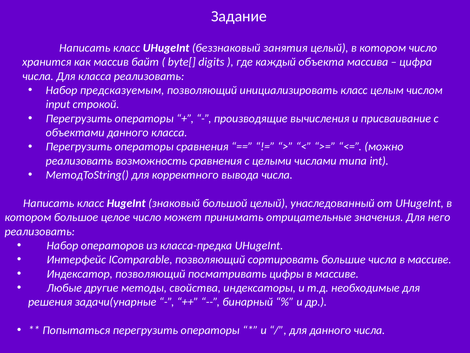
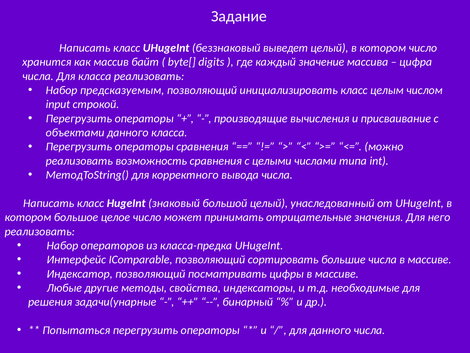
занятия: занятия -> выведет
объекта: объекта -> значение
